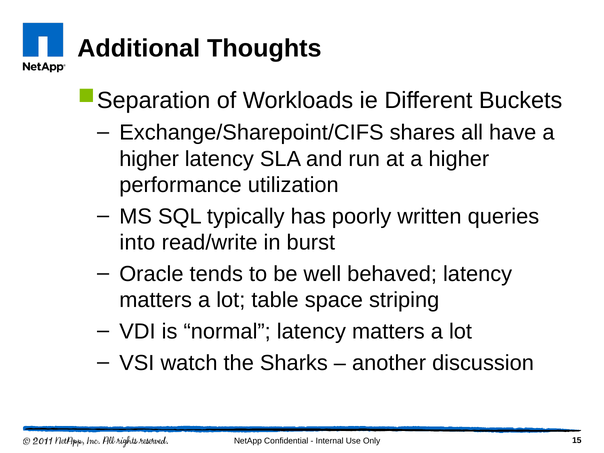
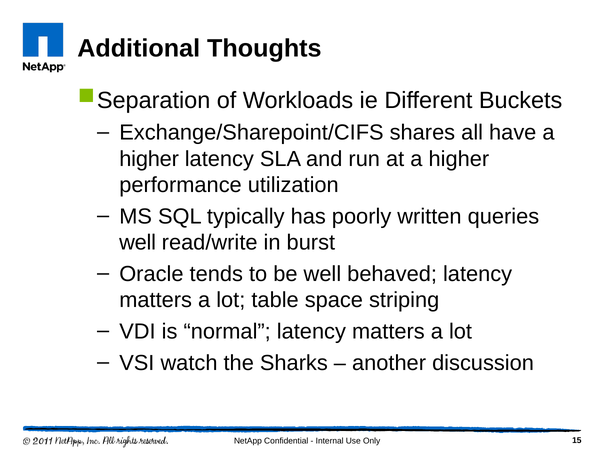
into at (137, 243): into -> well
